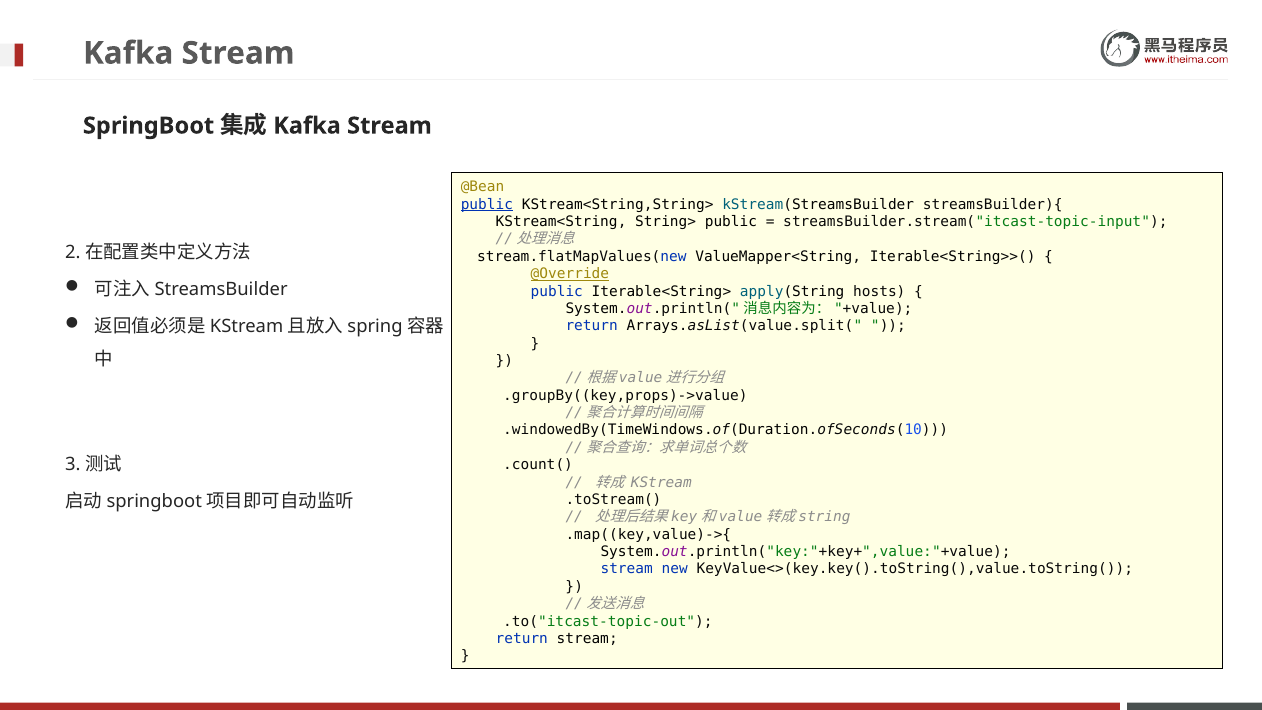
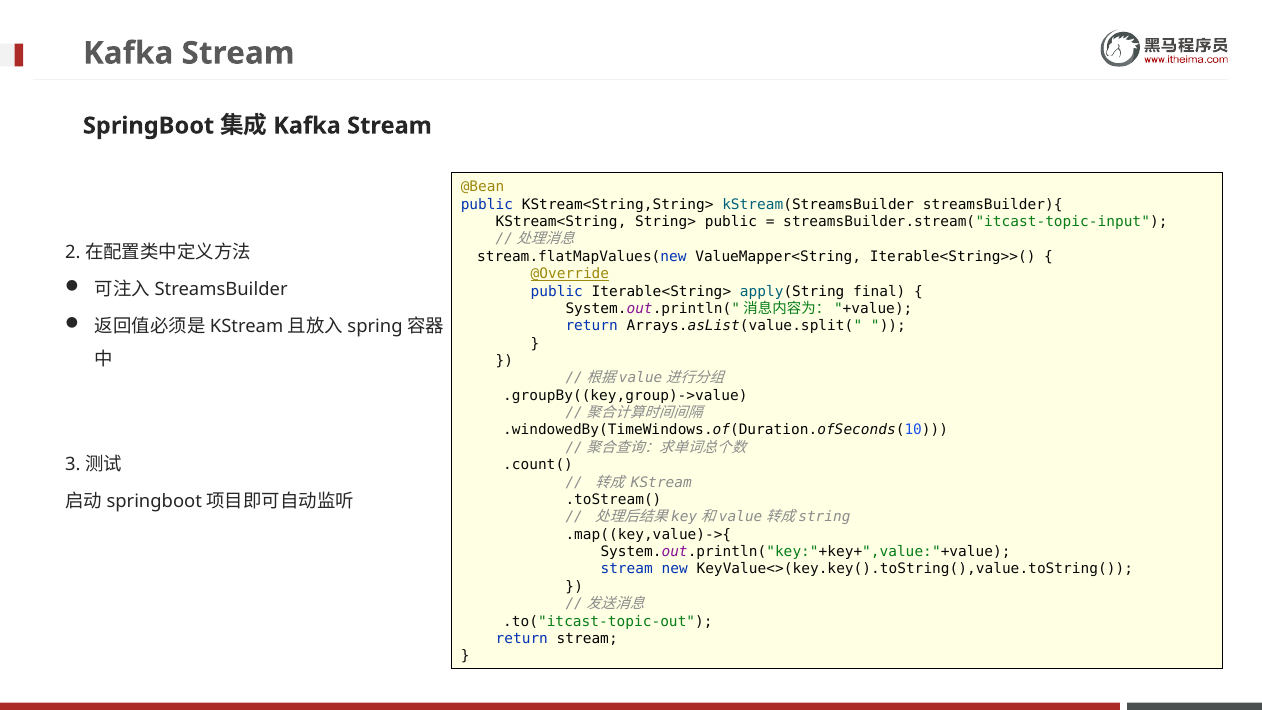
public at (487, 204) underline: present -> none
hosts: hosts -> final
.groupBy((key,props)->value: .groupBy((key,props)->value -> .groupBy((key,group)->value
